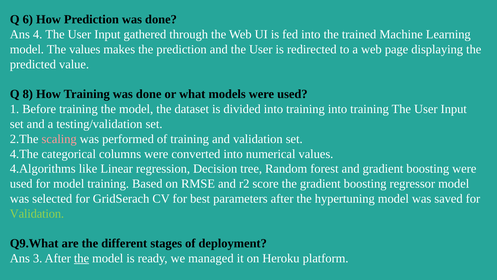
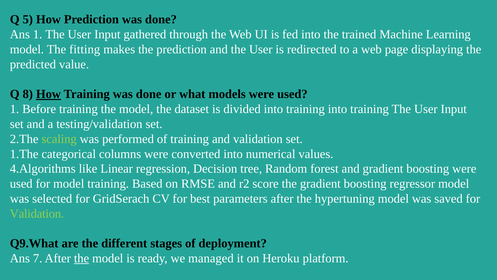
6: 6 -> 5
Ans 4: 4 -> 1
The values: values -> fitting
How at (48, 94) underline: none -> present
scaling colour: pink -> light green
4.The: 4.The -> 1.The
3: 3 -> 7
